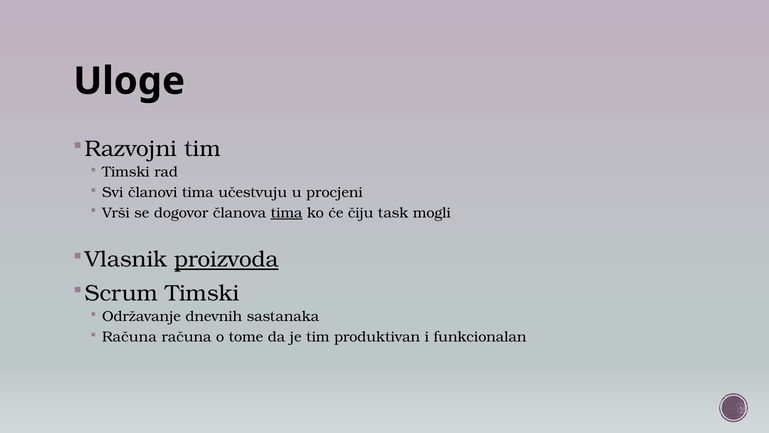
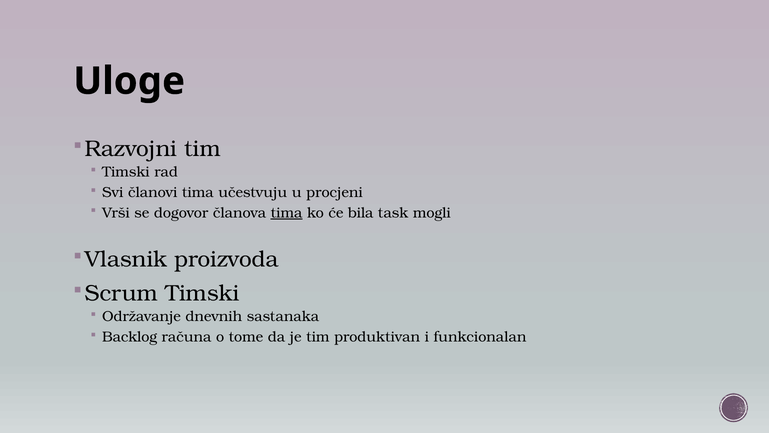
čiju: čiju -> bila
proizvoda underline: present -> none
Računa at (129, 337): Računa -> Backlog
